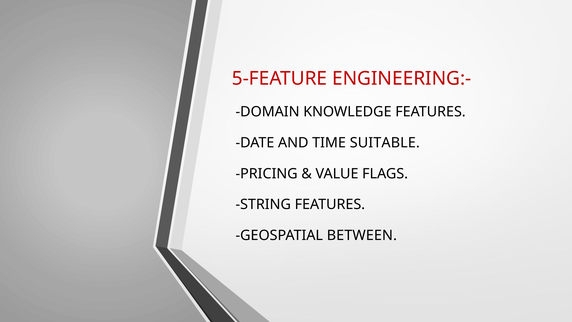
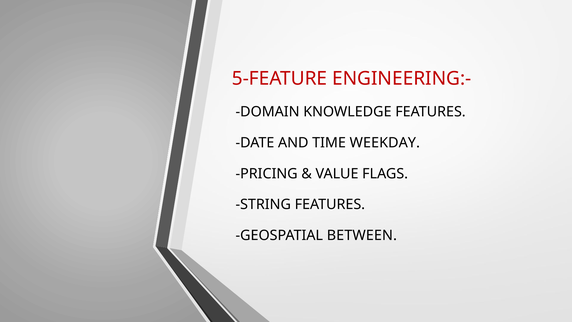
SUITABLE: SUITABLE -> WEEKDAY
